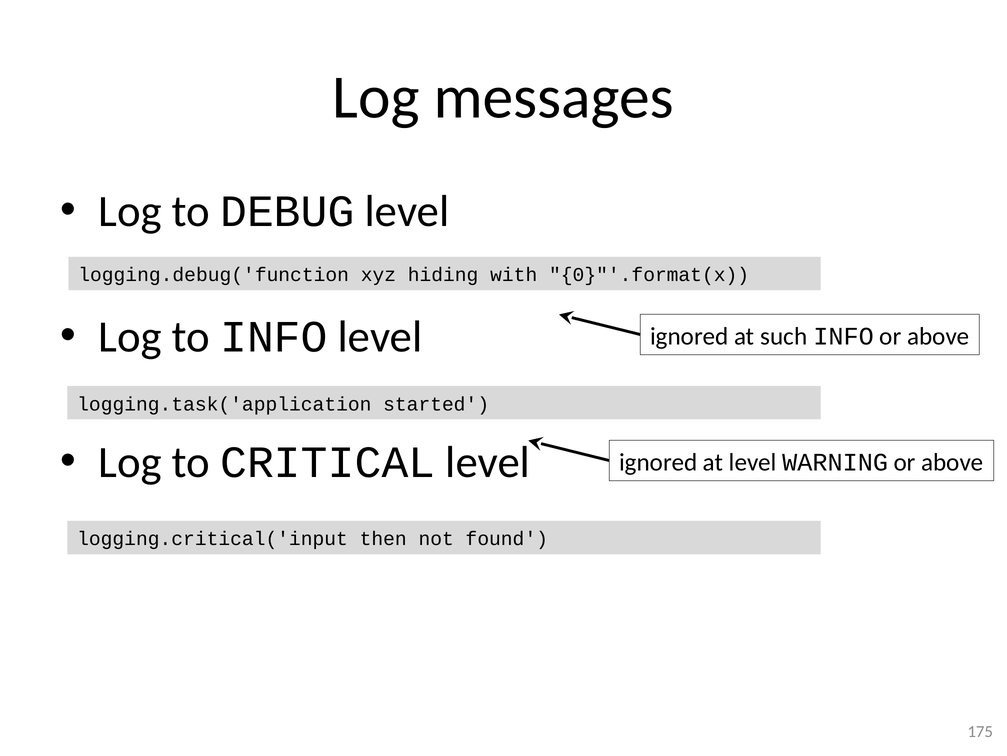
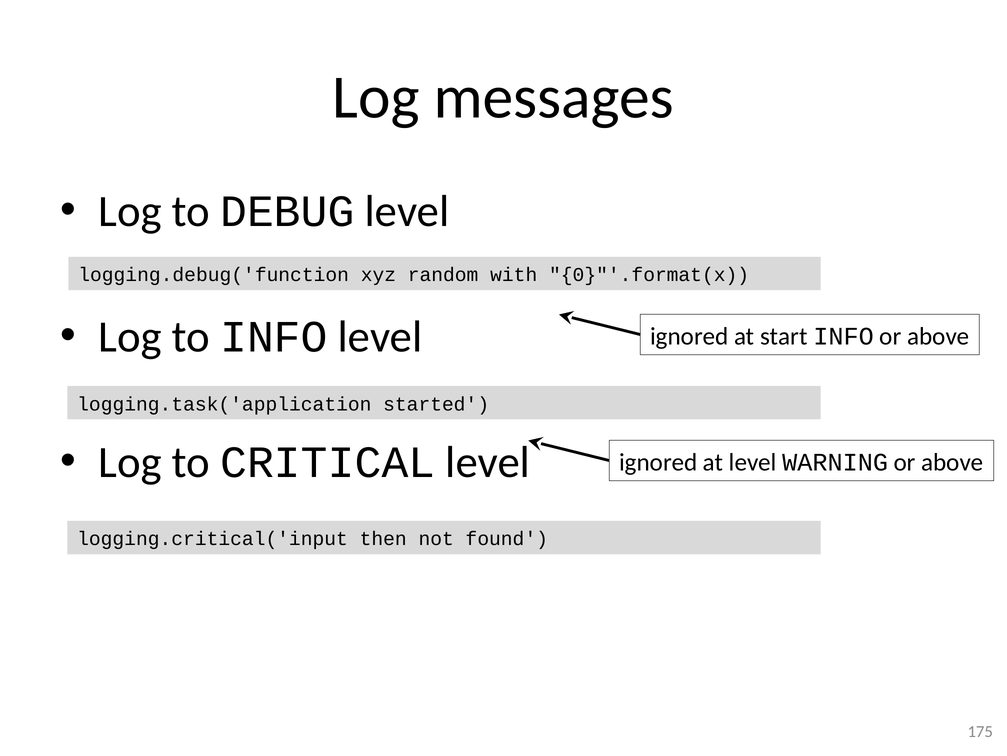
hiding: hiding -> random
such: such -> start
